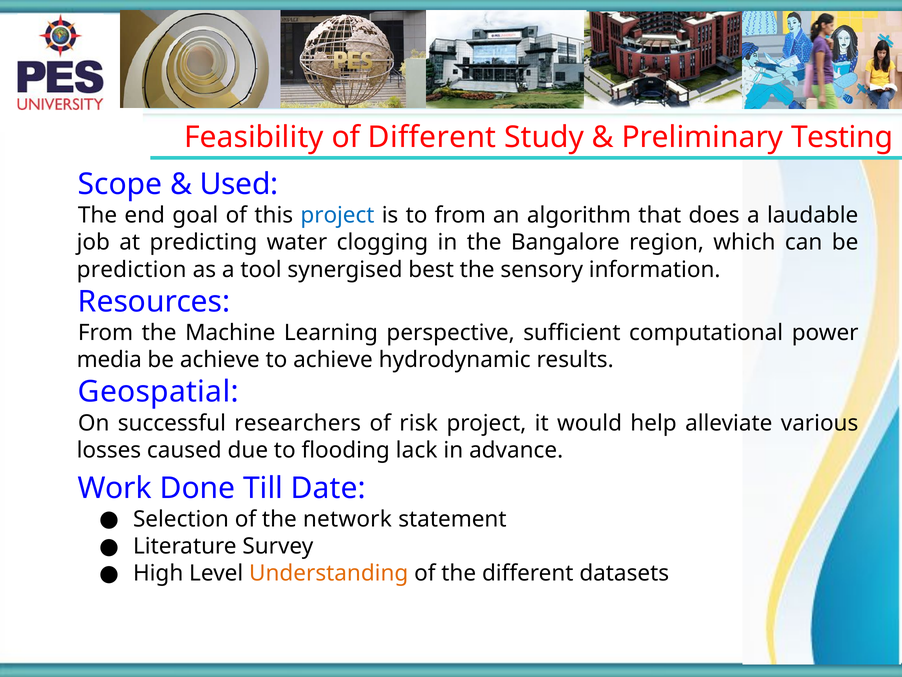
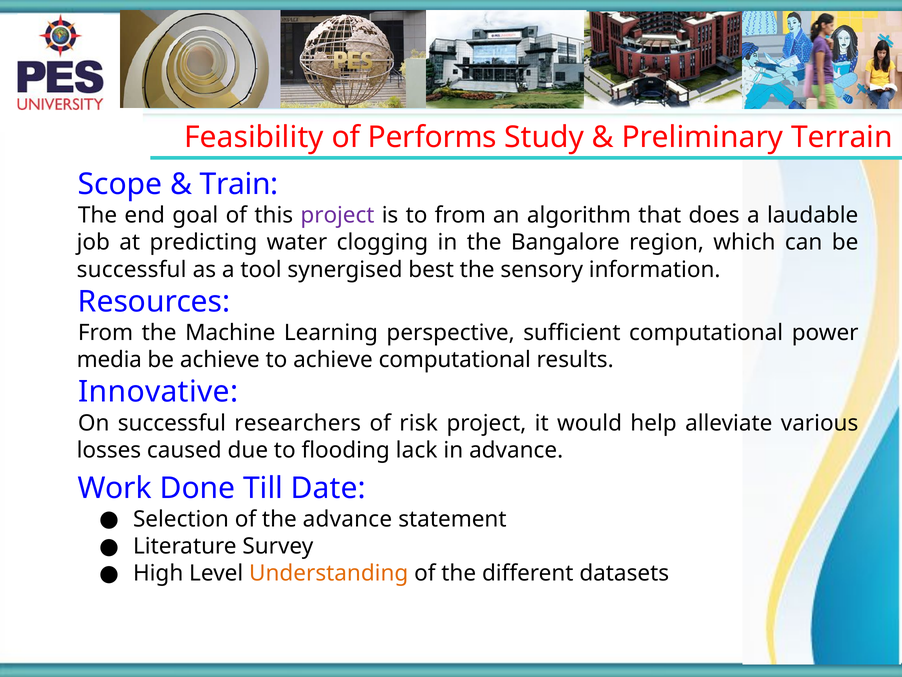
of Different: Different -> Performs
Testing: Testing -> Terrain
Used: Used -> Train
project at (337, 215) colour: blue -> purple
prediction at (132, 269): prediction -> successful
achieve hydrodynamic: hydrodynamic -> computational
Geospatial: Geospatial -> Innovative
the network: network -> advance
